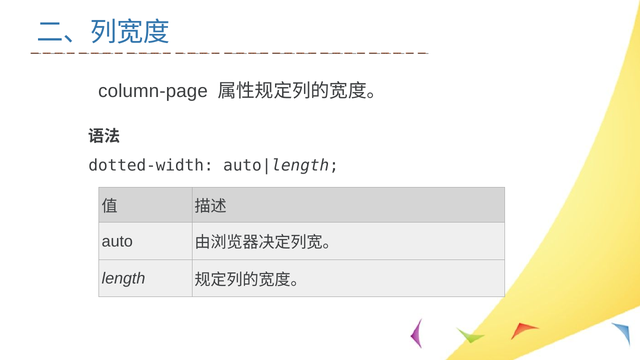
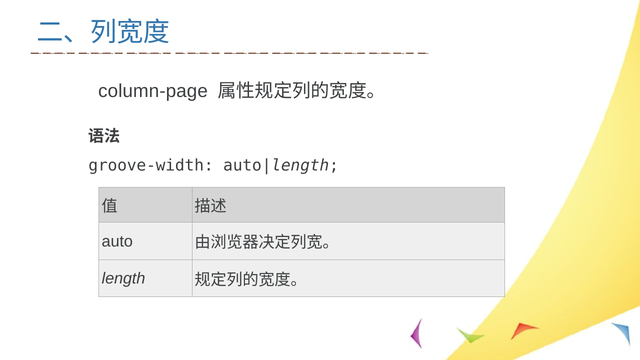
dotted-width: dotted-width -> groove-width
